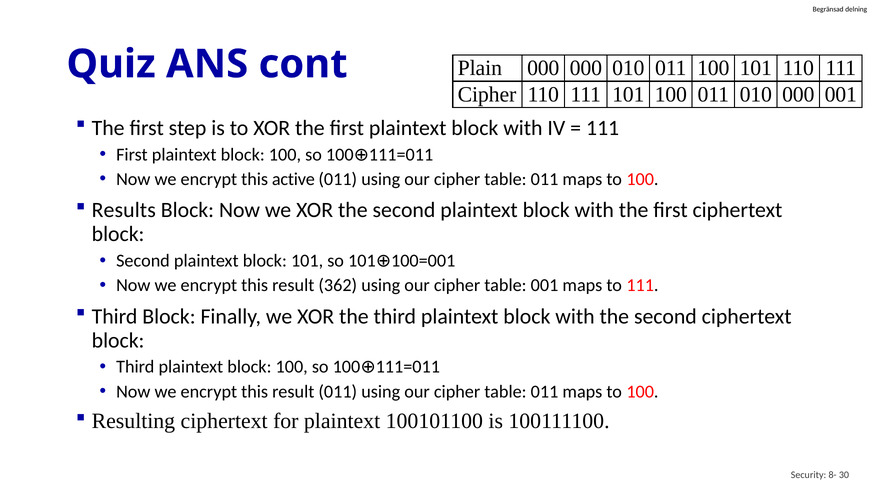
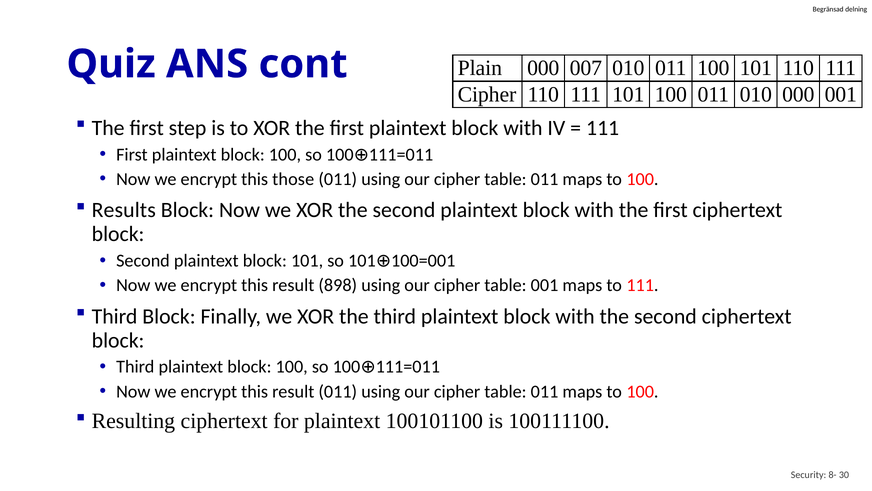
000 000: 000 -> 007
active: active -> those
362: 362 -> 898
